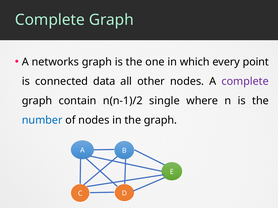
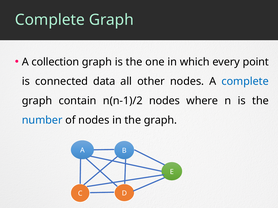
networks: networks -> collection
complete at (245, 82) colour: purple -> blue
n(n-1)/2 single: single -> nodes
